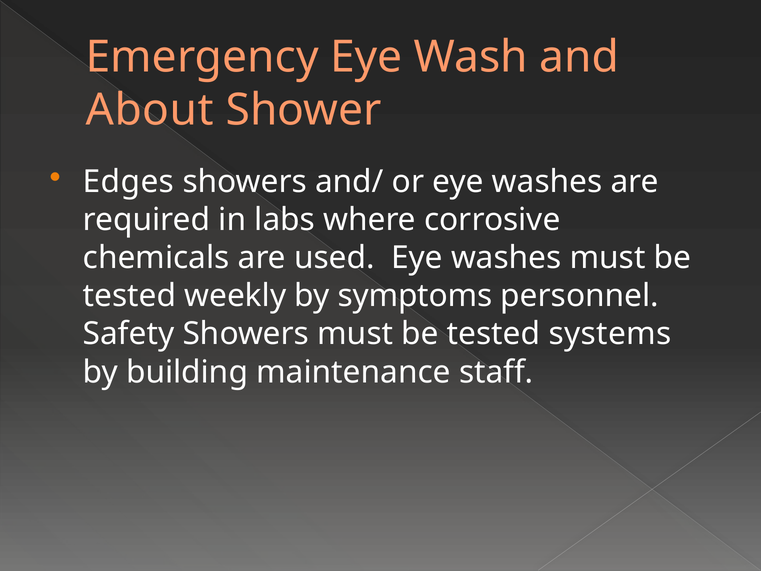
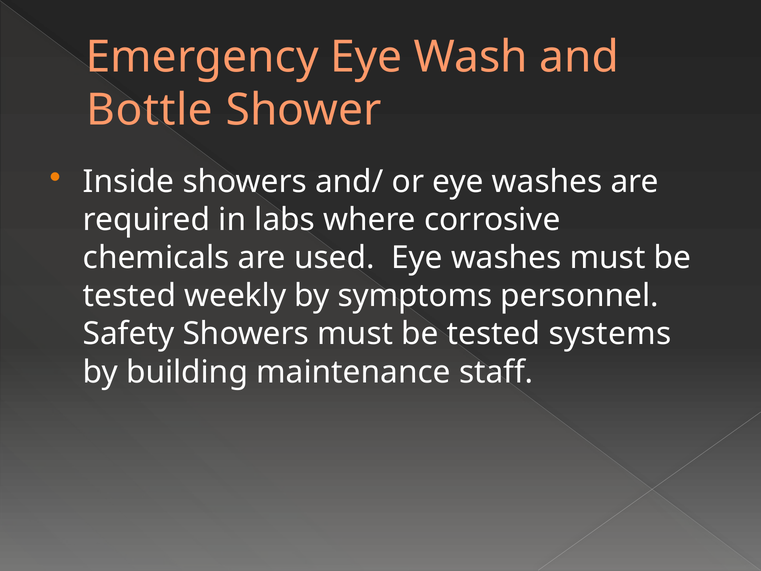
About: About -> Bottle
Edges: Edges -> Inside
